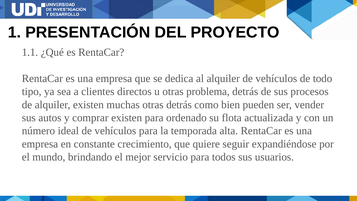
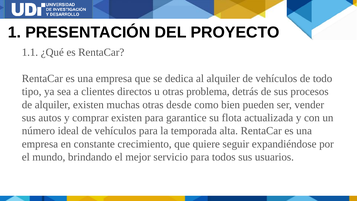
otras detrás: detrás -> desde
ordenado: ordenado -> garantice
